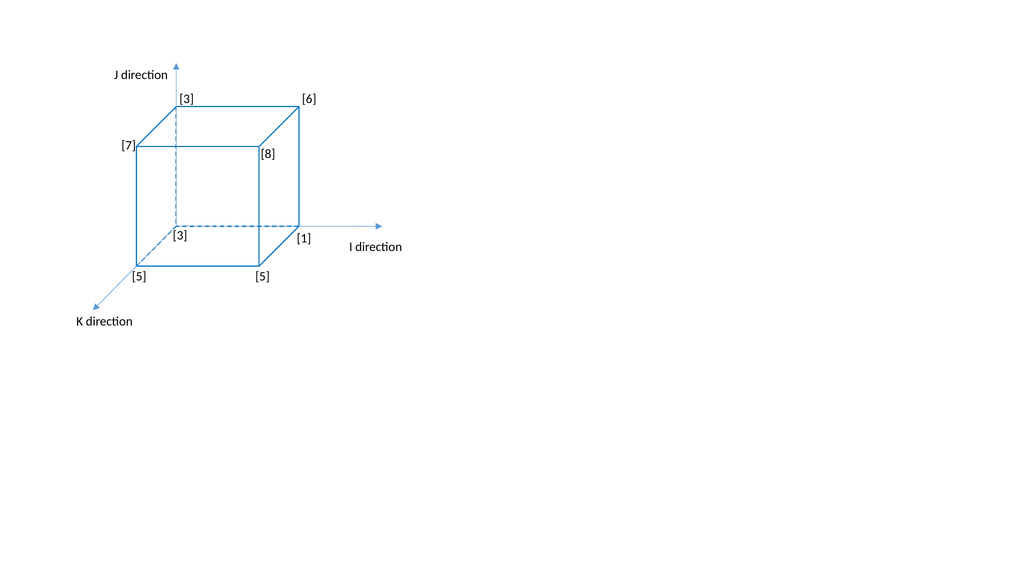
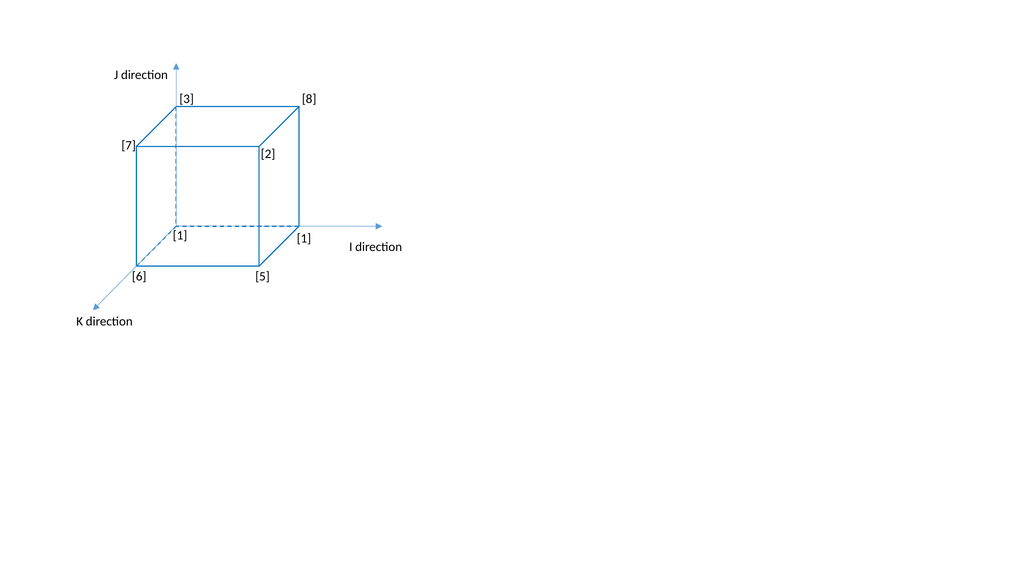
6: 6 -> 8
8: 8 -> 2
3 at (180, 235): 3 -> 1
5 at (139, 277): 5 -> 6
